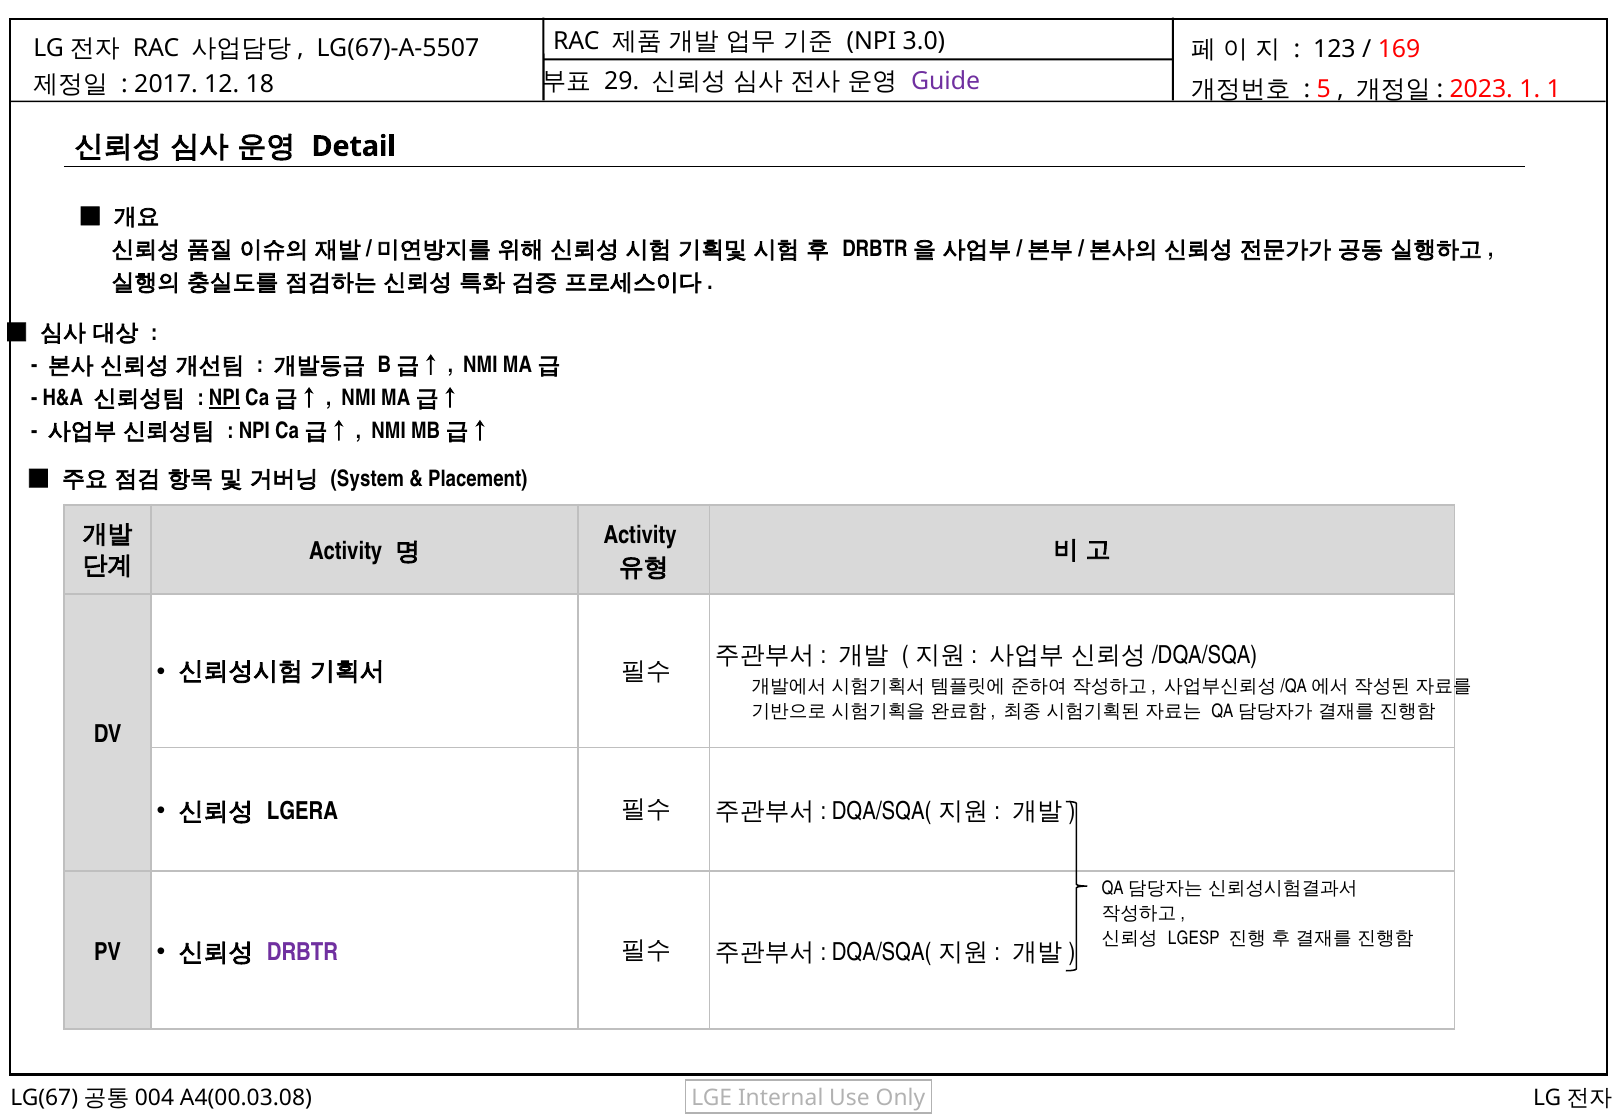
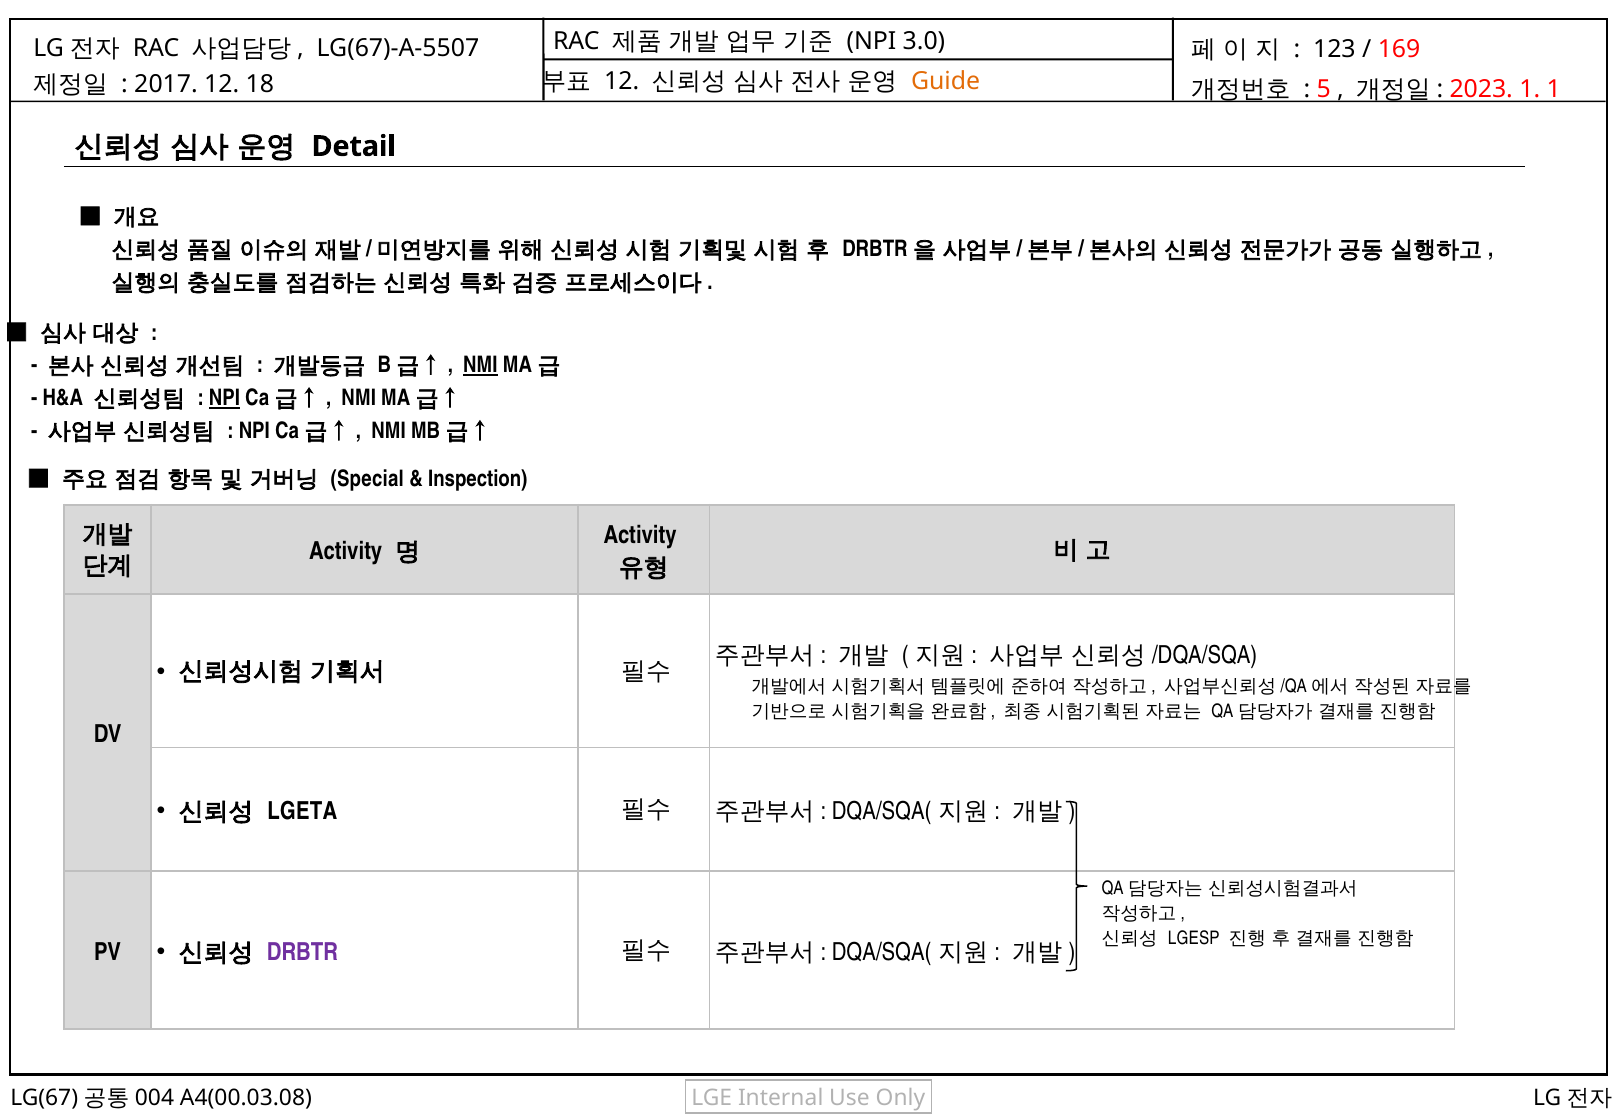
29 at (622, 82): 29 -> 12
Guide colour: purple -> orange
NMI at (480, 366) underline: none -> present
System: System -> Special
Placement: Placement -> Inspection
LGERA: LGERA -> LGETA
